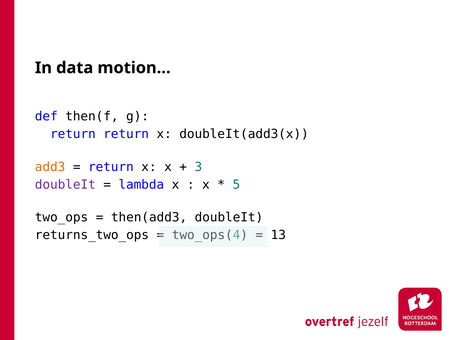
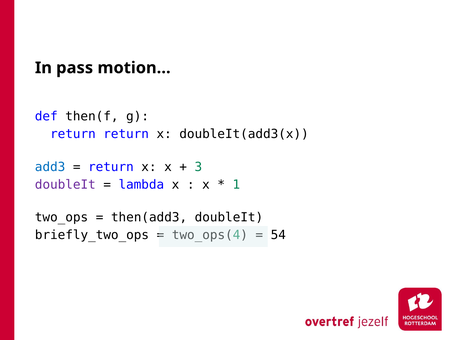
data: data -> pass
add3 colour: orange -> blue
5: 5 -> 1
returns_two_ops: returns_two_ops -> briefly_two_ops
13: 13 -> 54
